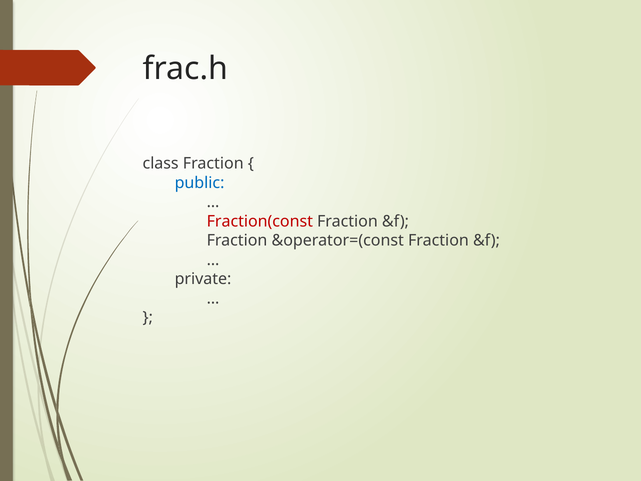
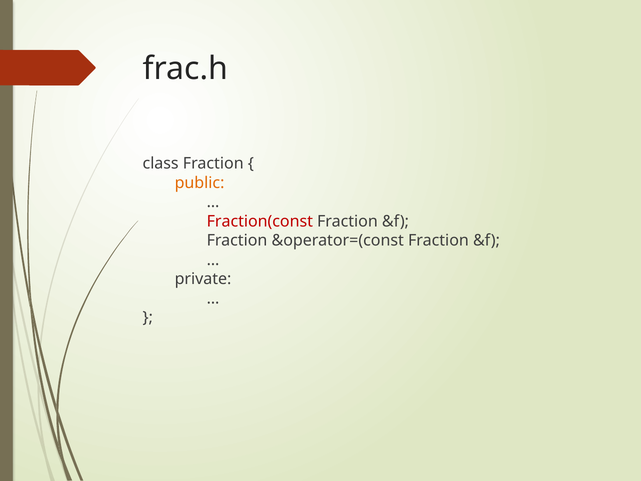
public colour: blue -> orange
